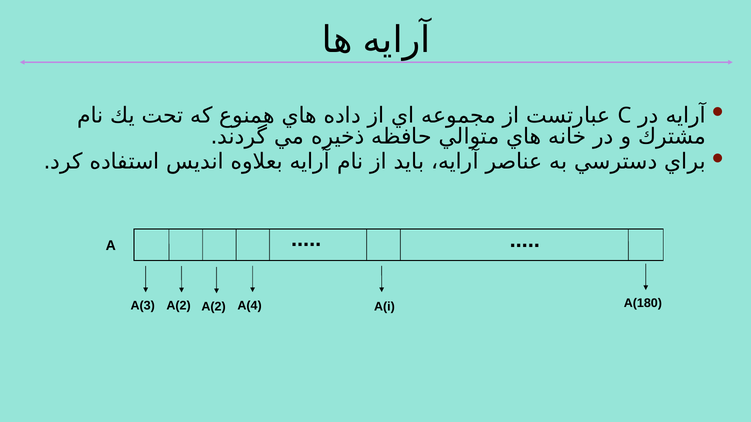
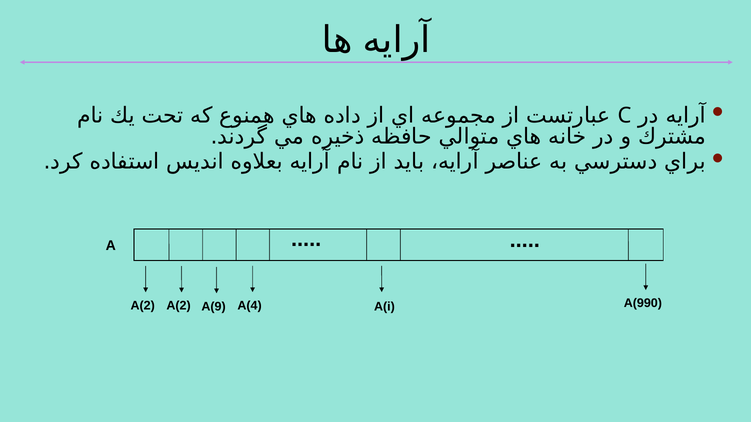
A(3 at (143, 306): A(3 -> A(2
A(2 A(2: A(2 -> A(9
A(180: A(180 -> A(990
